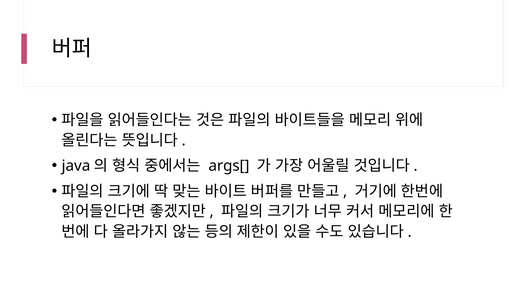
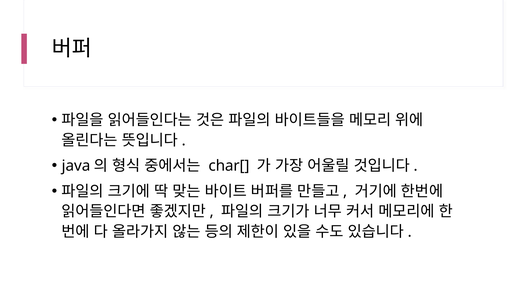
args[: args[ -> char[
